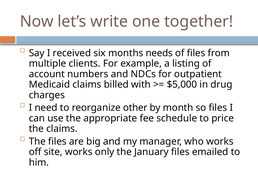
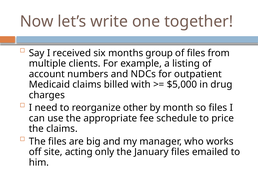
needs: needs -> group
site works: works -> acting
